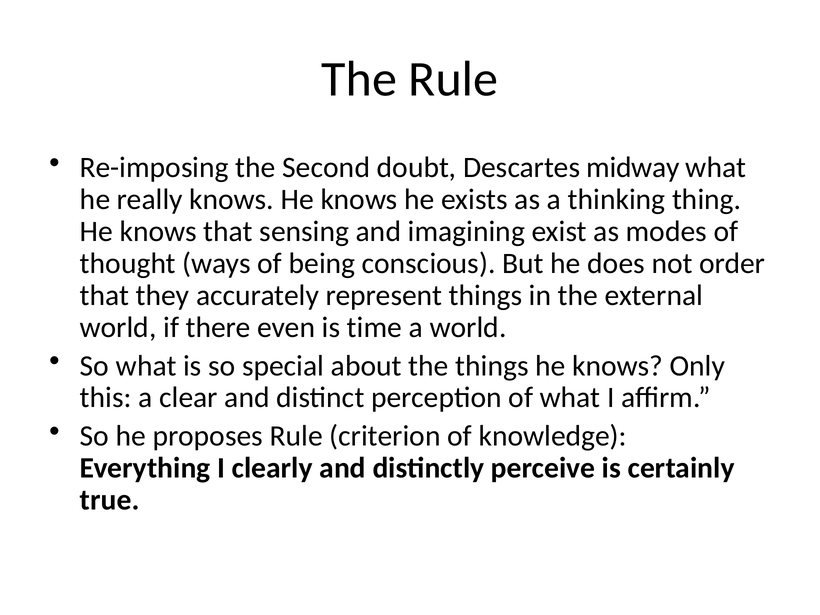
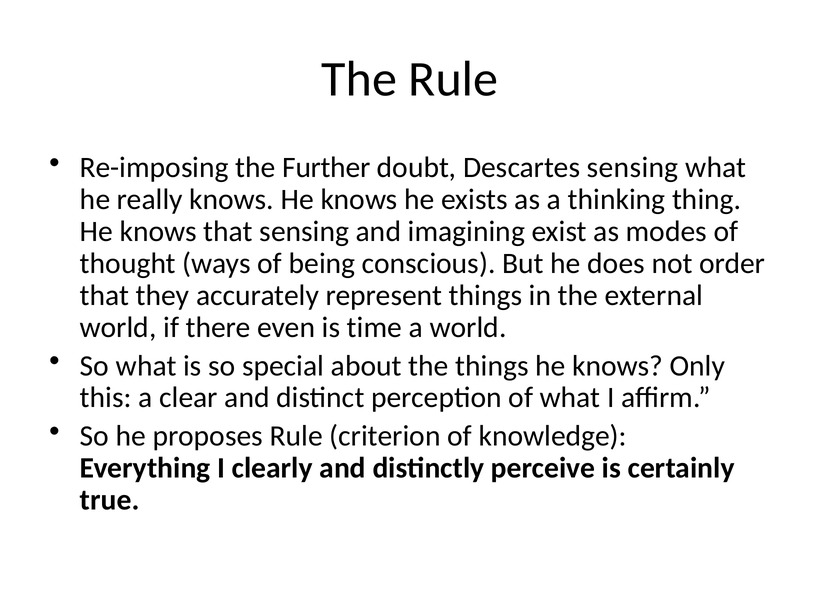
Second: Second -> Further
Descartes midway: midway -> sensing
